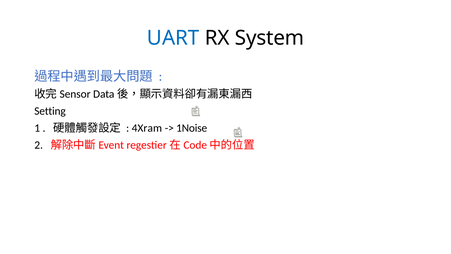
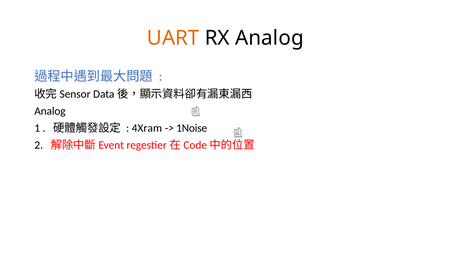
UART colour: blue -> orange
RX System: System -> Analog
Setting at (50, 111): Setting -> Analog
